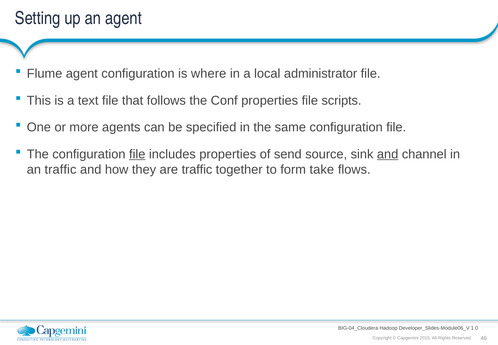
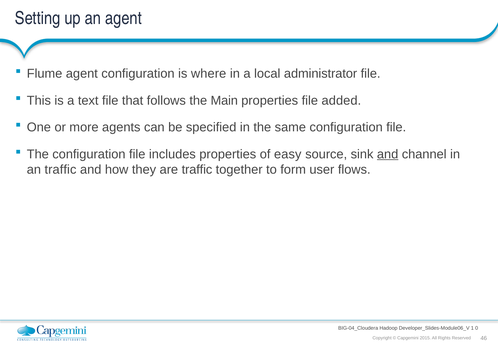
Conf: Conf -> Main
scripts: scripts -> added
file at (137, 154) underline: present -> none
send: send -> easy
take: take -> user
